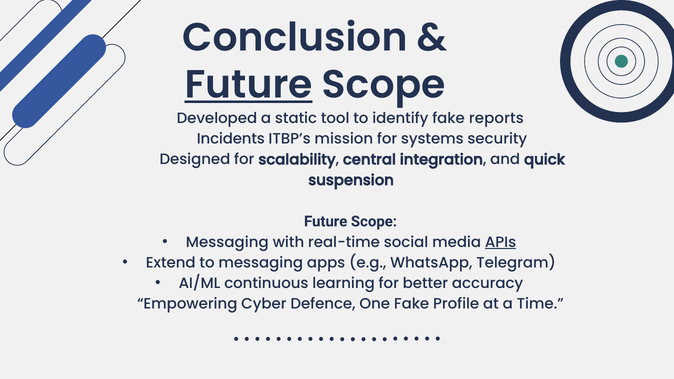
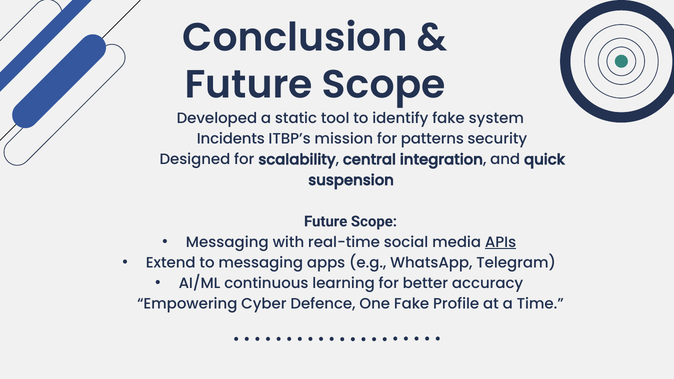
Future underline: present -> none
reports: reports -> system
systems: systems -> patterns
